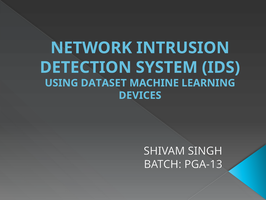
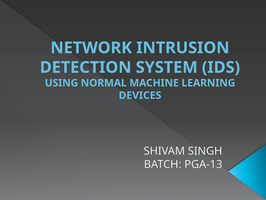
DATASET: DATASET -> NORMAL
